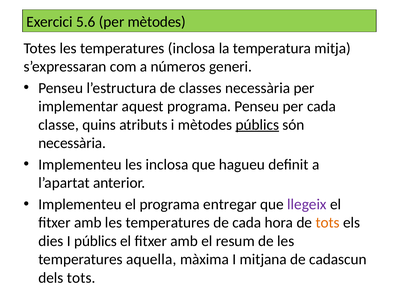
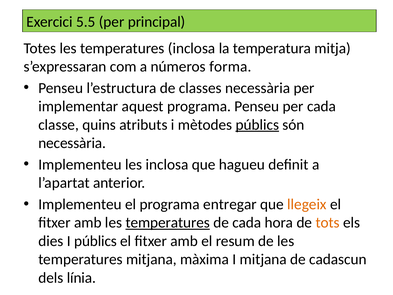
5.6: 5.6 -> 5.5
per mètodes: mètodes -> principal
generi: generi -> forma
llegeix colour: purple -> orange
temperatures at (168, 223) underline: none -> present
temperatures aquella: aquella -> mitjana
dels tots: tots -> línia
